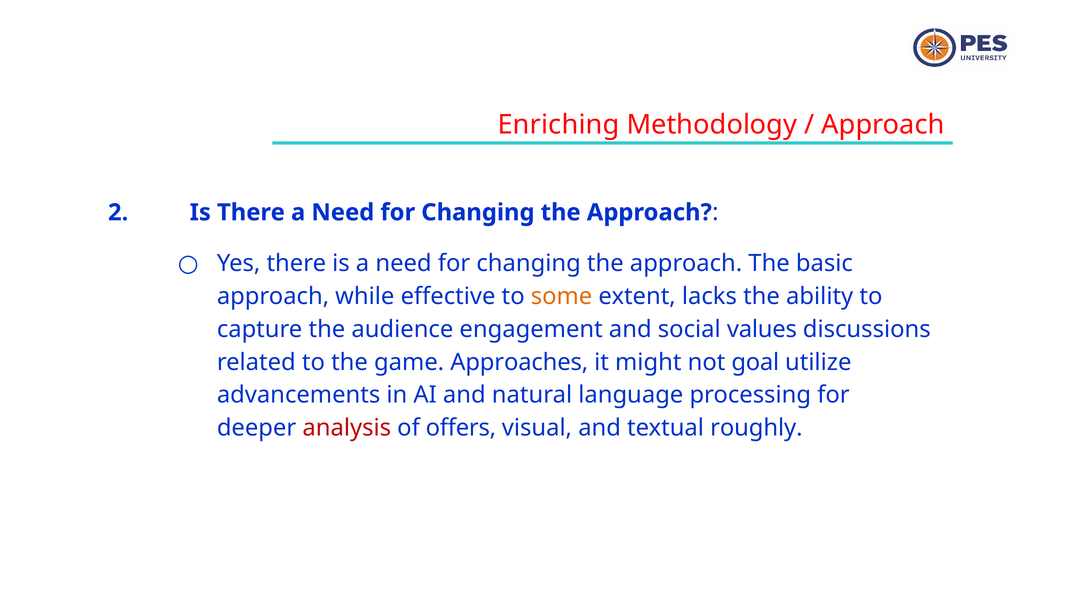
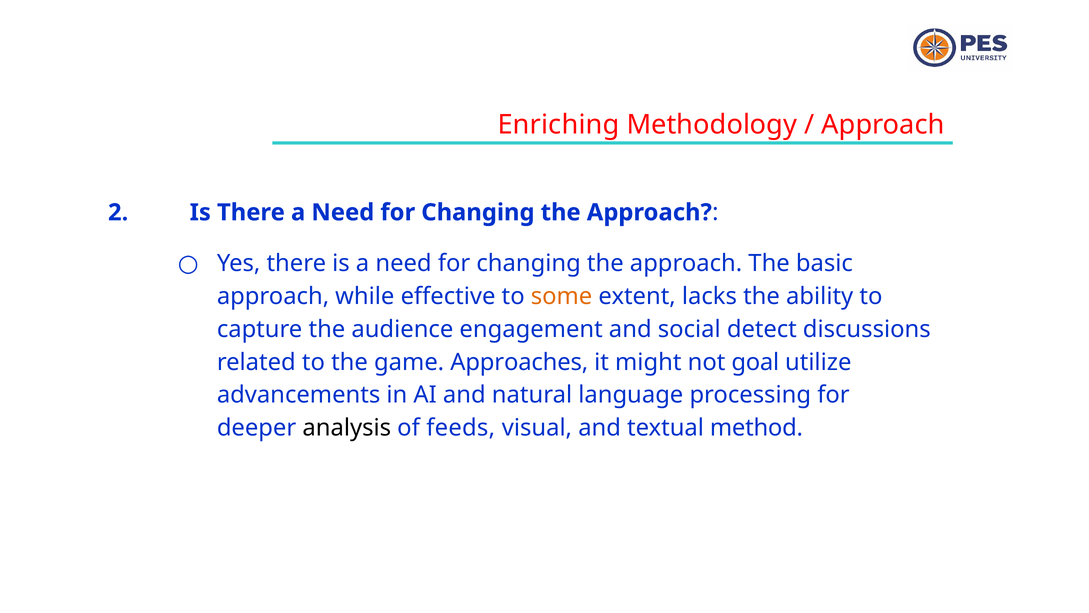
values: values -> detect
analysis colour: red -> black
offers: offers -> feeds
roughly: roughly -> method
